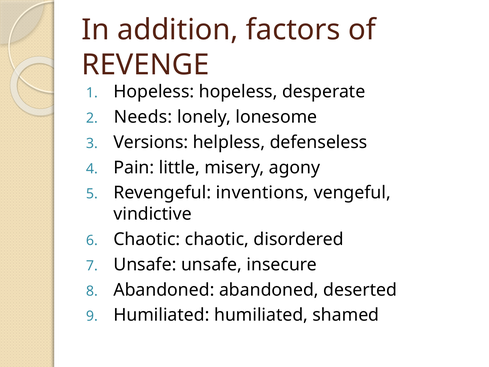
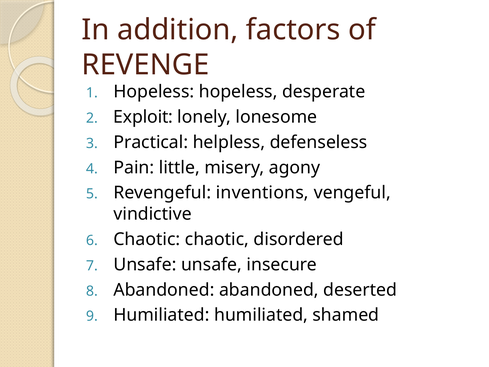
Needs: Needs -> Exploit
Versions: Versions -> Practical
